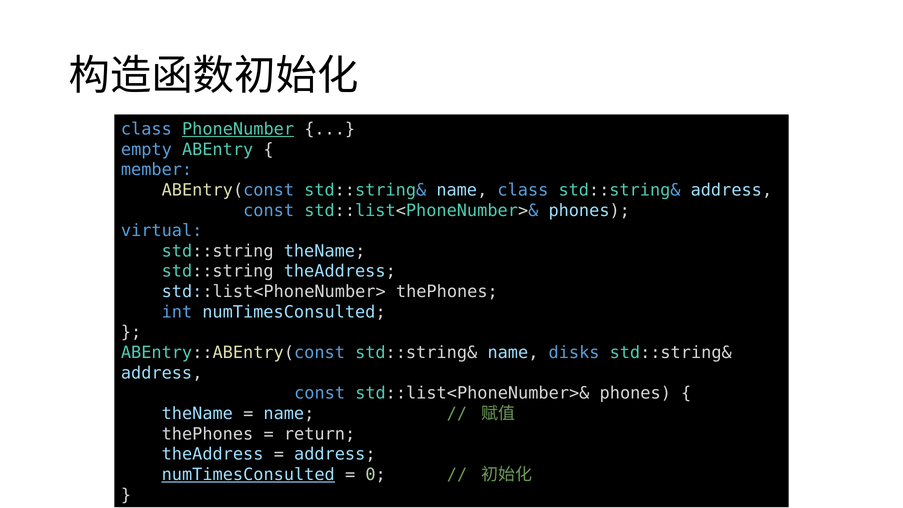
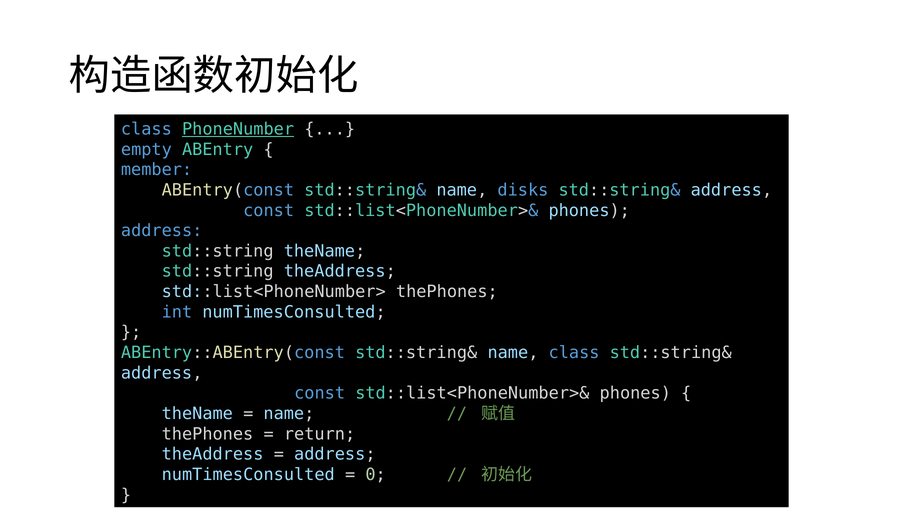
name class: class -> disks
virtual at (162, 231): virtual -> address
name disks: disks -> class
numTimesConsulted at (248, 475) underline: present -> none
